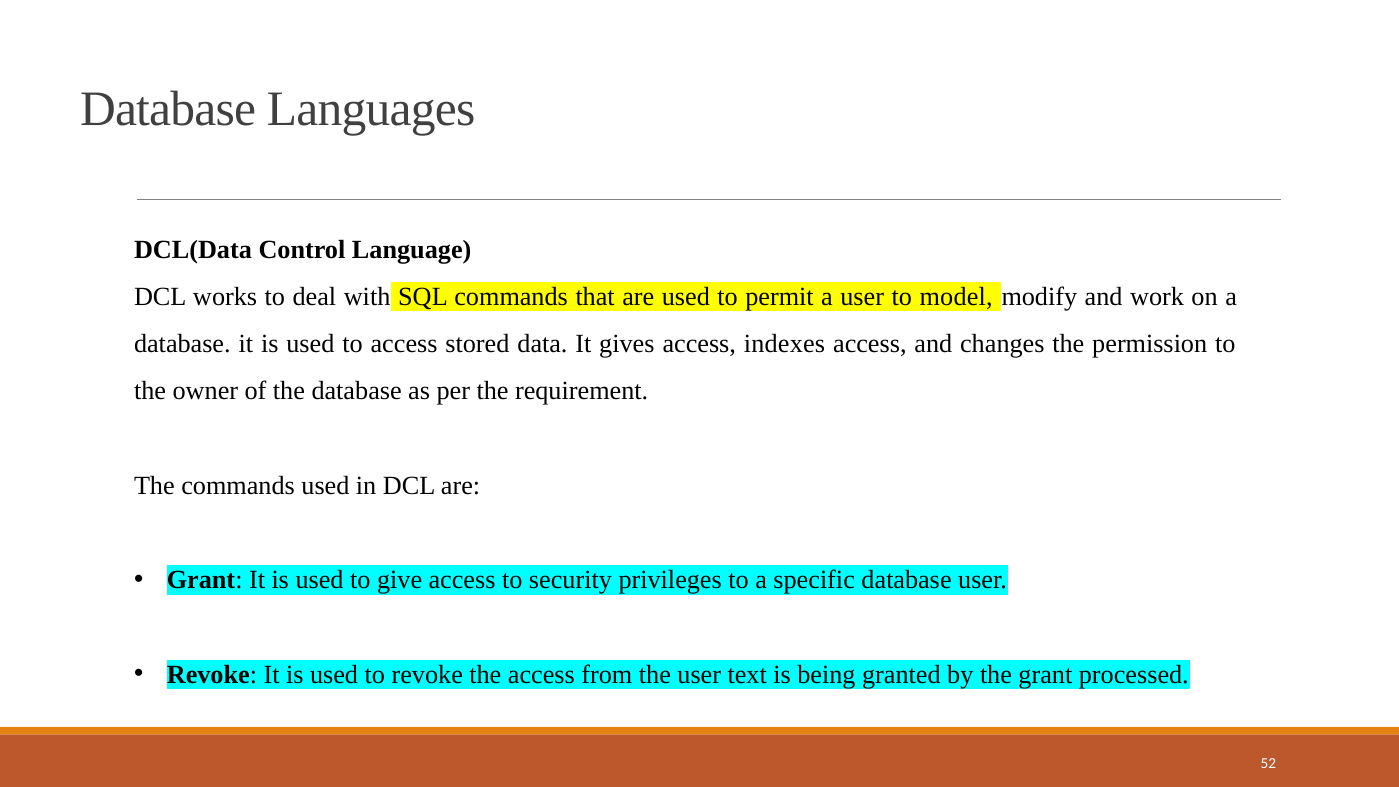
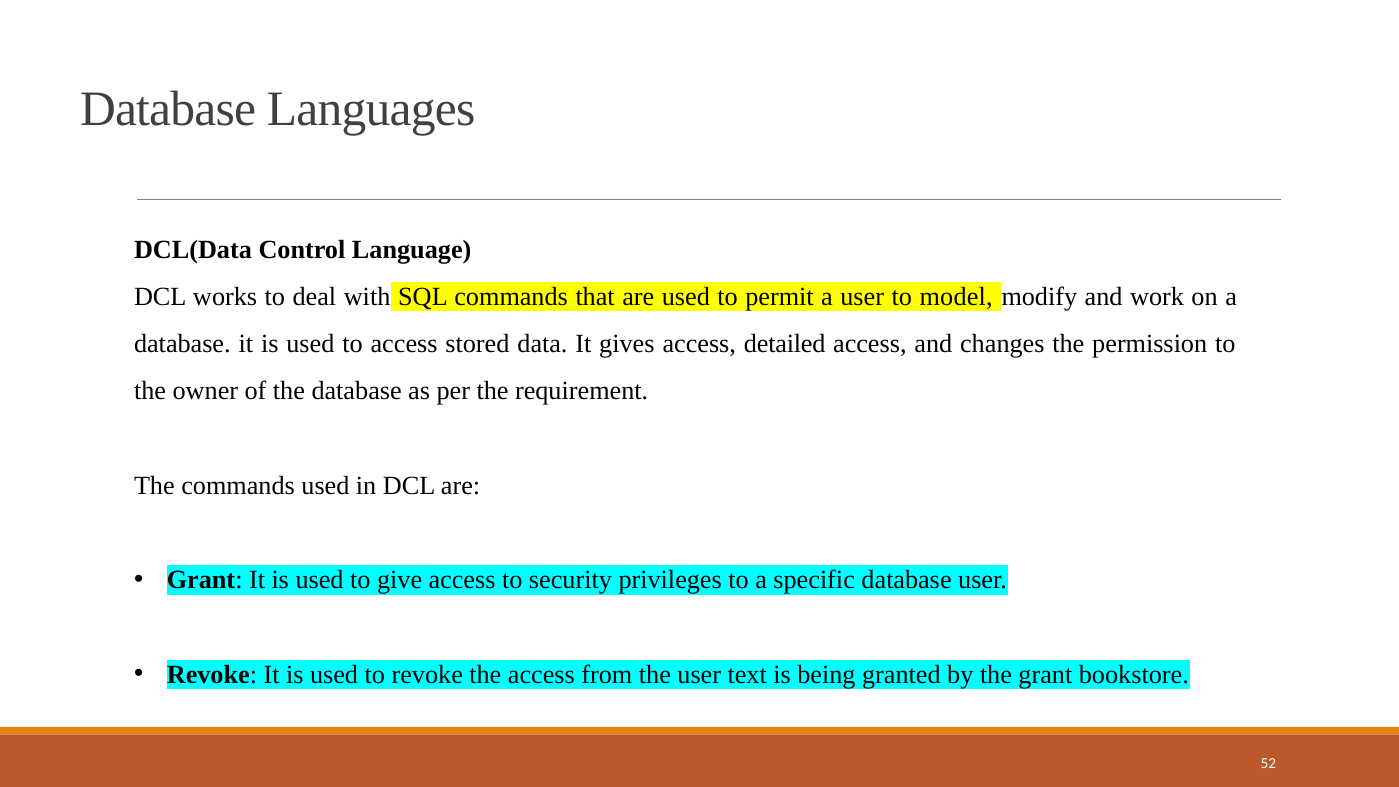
indexes: indexes -> detailed
processed: processed -> bookstore
